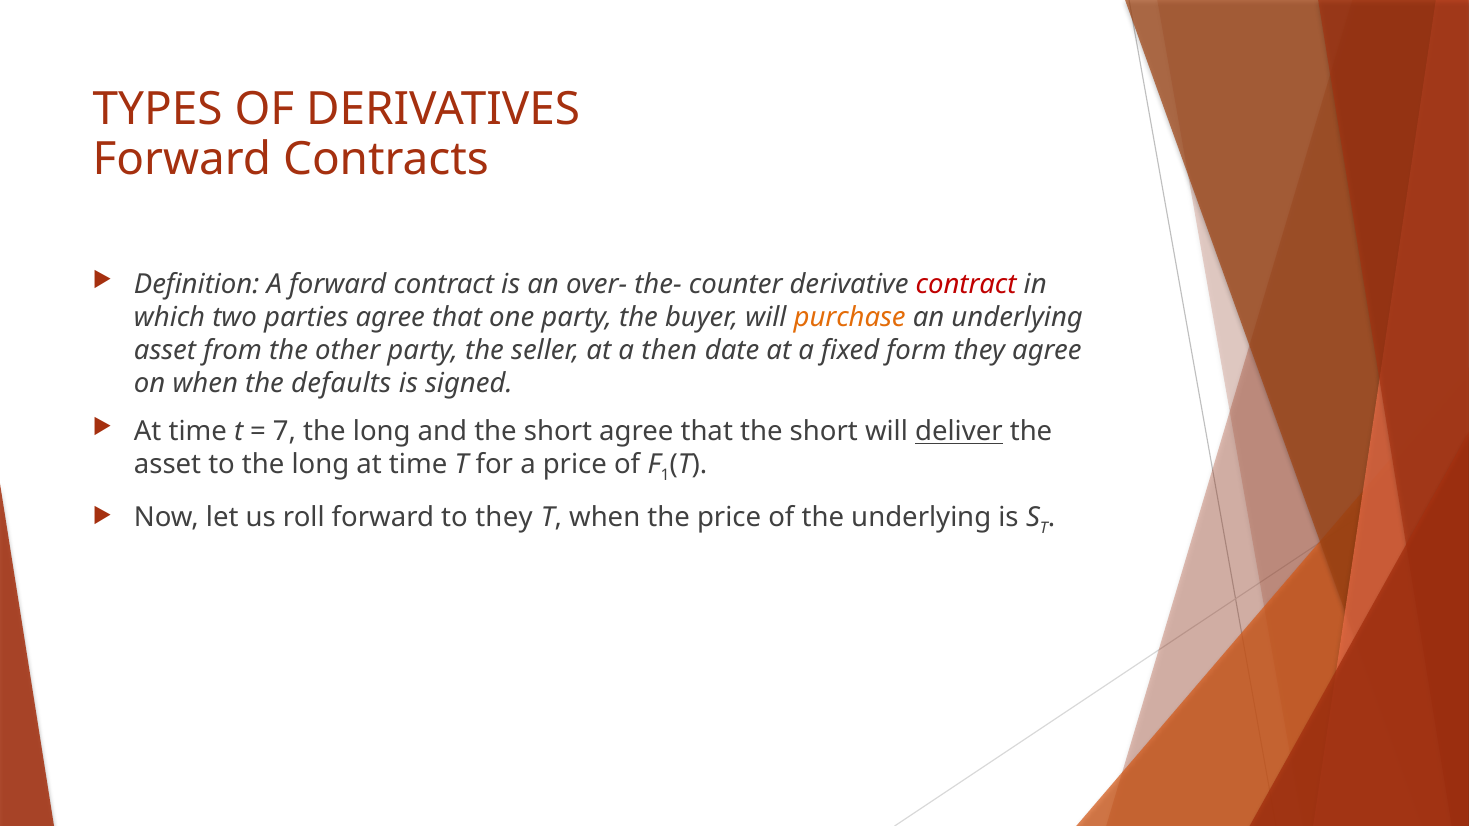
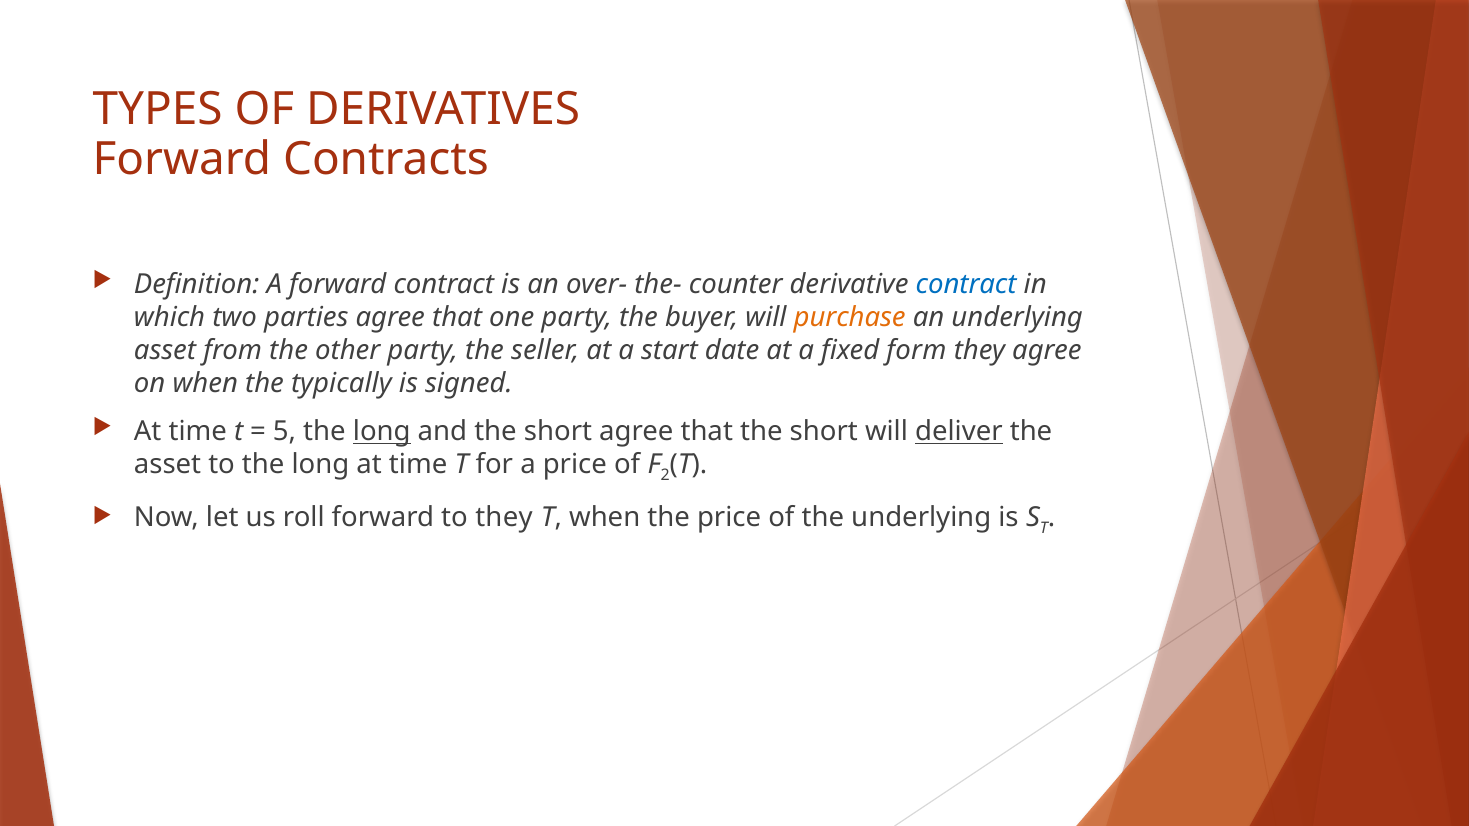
contract at (966, 284) colour: red -> blue
then: then -> start
defaults: defaults -> typically
7: 7 -> 5
long at (382, 432) underline: none -> present
1: 1 -> 2
